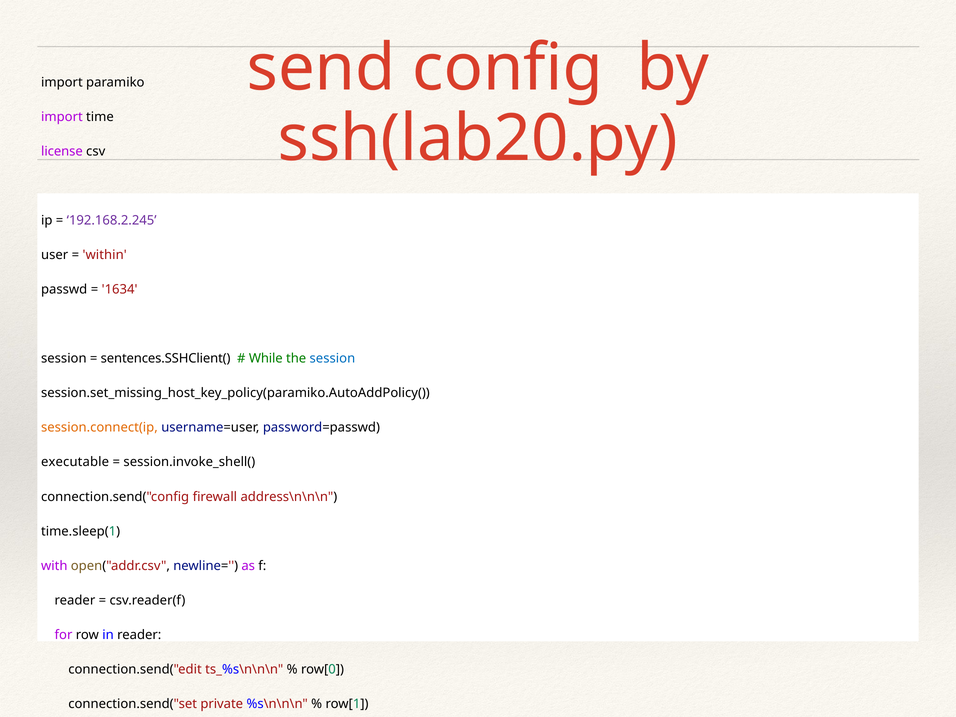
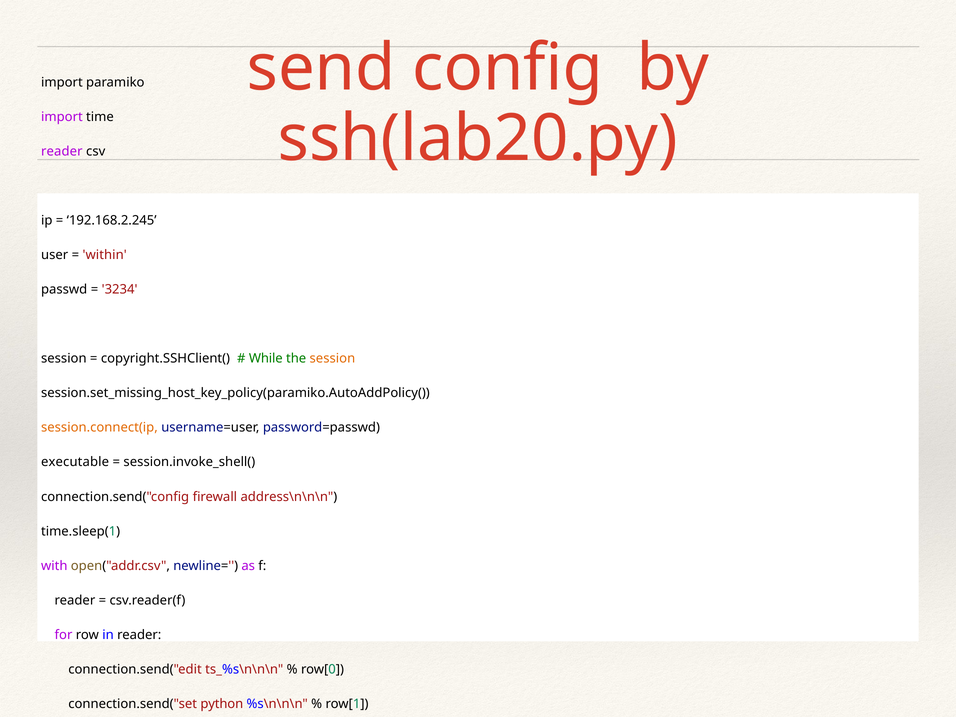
license at (62, 151): license -> reader
192.168.2.245 colour: purple -> black
1634: 1634 -> 3234
sentences.SSHClient(: sentences.SSHClient( -> copyright.SSHClient(
session at (332, 359) colour: blue -> orange
private: private -> python
